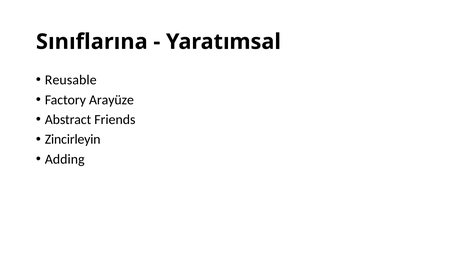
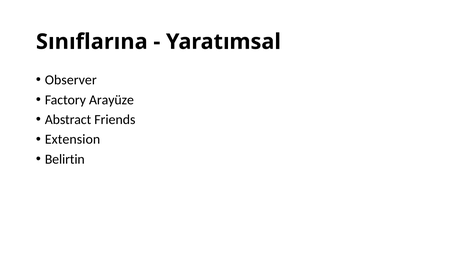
Reusable: Reusable -> Observer
Zincirleyin: Zincirleyin -> Extension
Adding: Adding -> Belirtin
